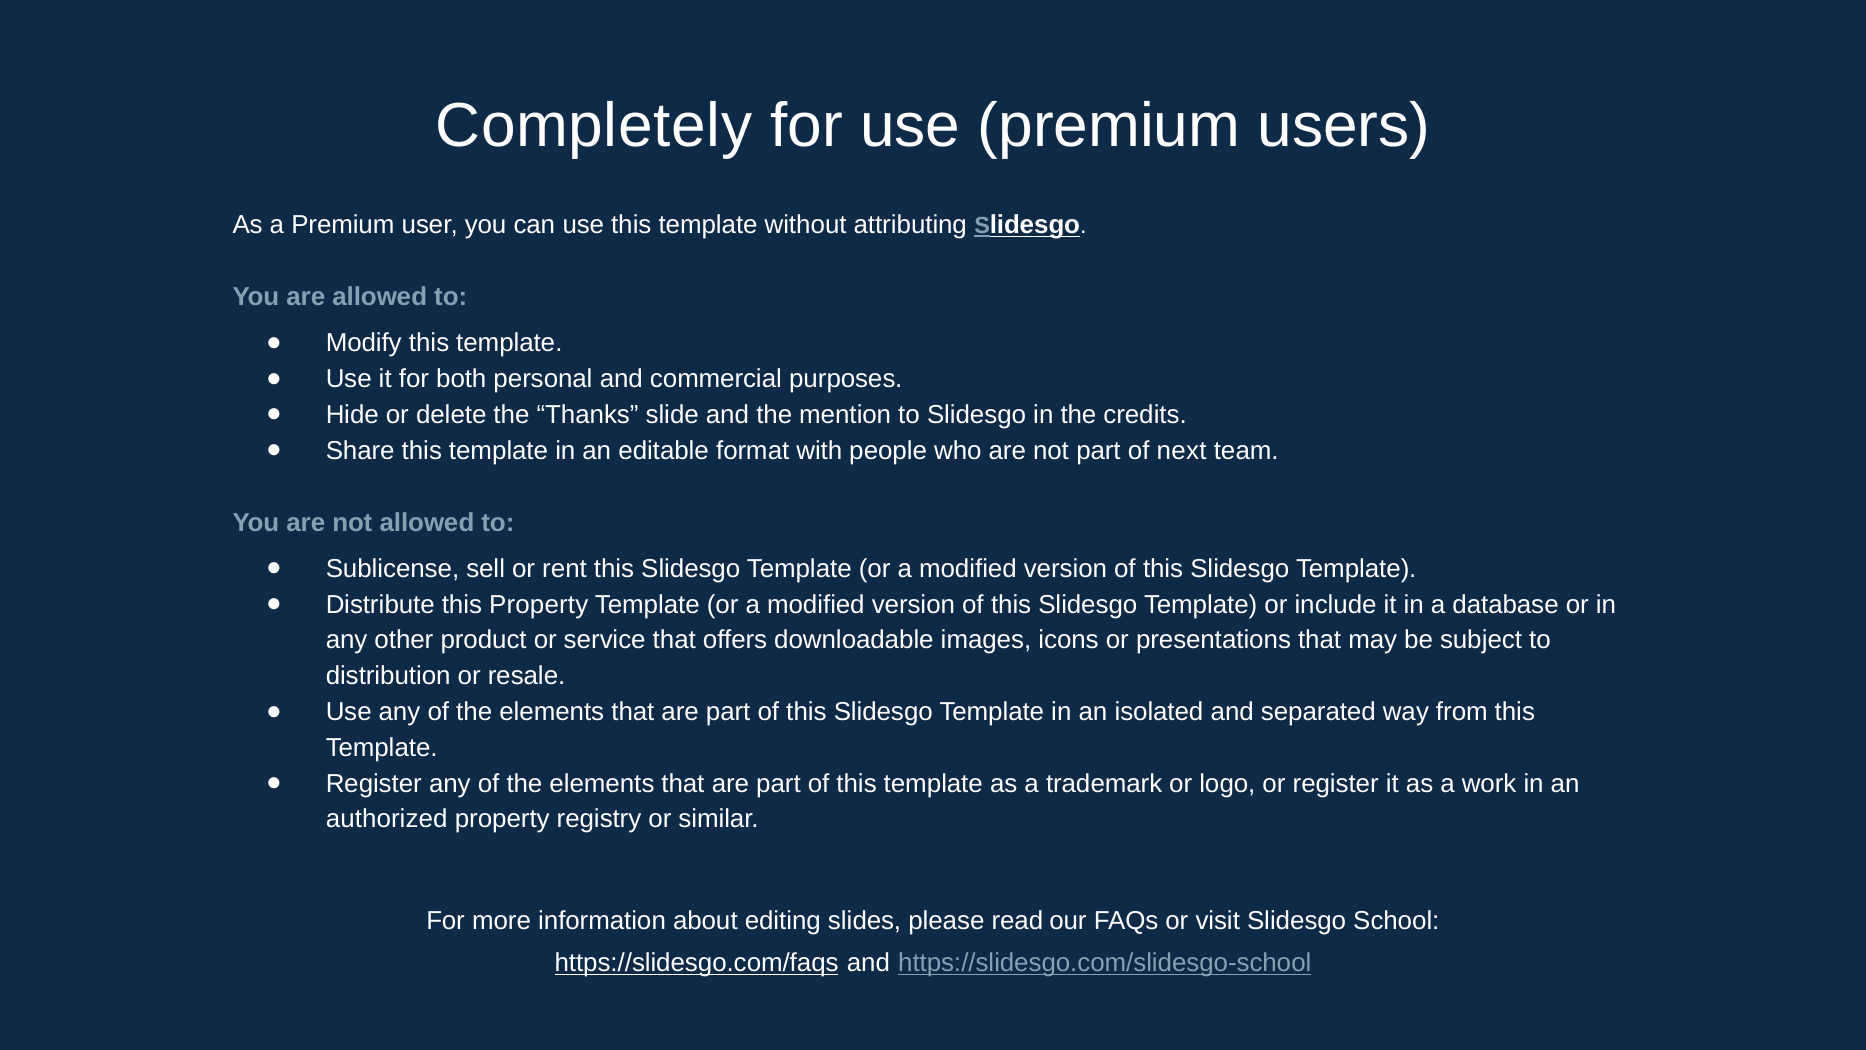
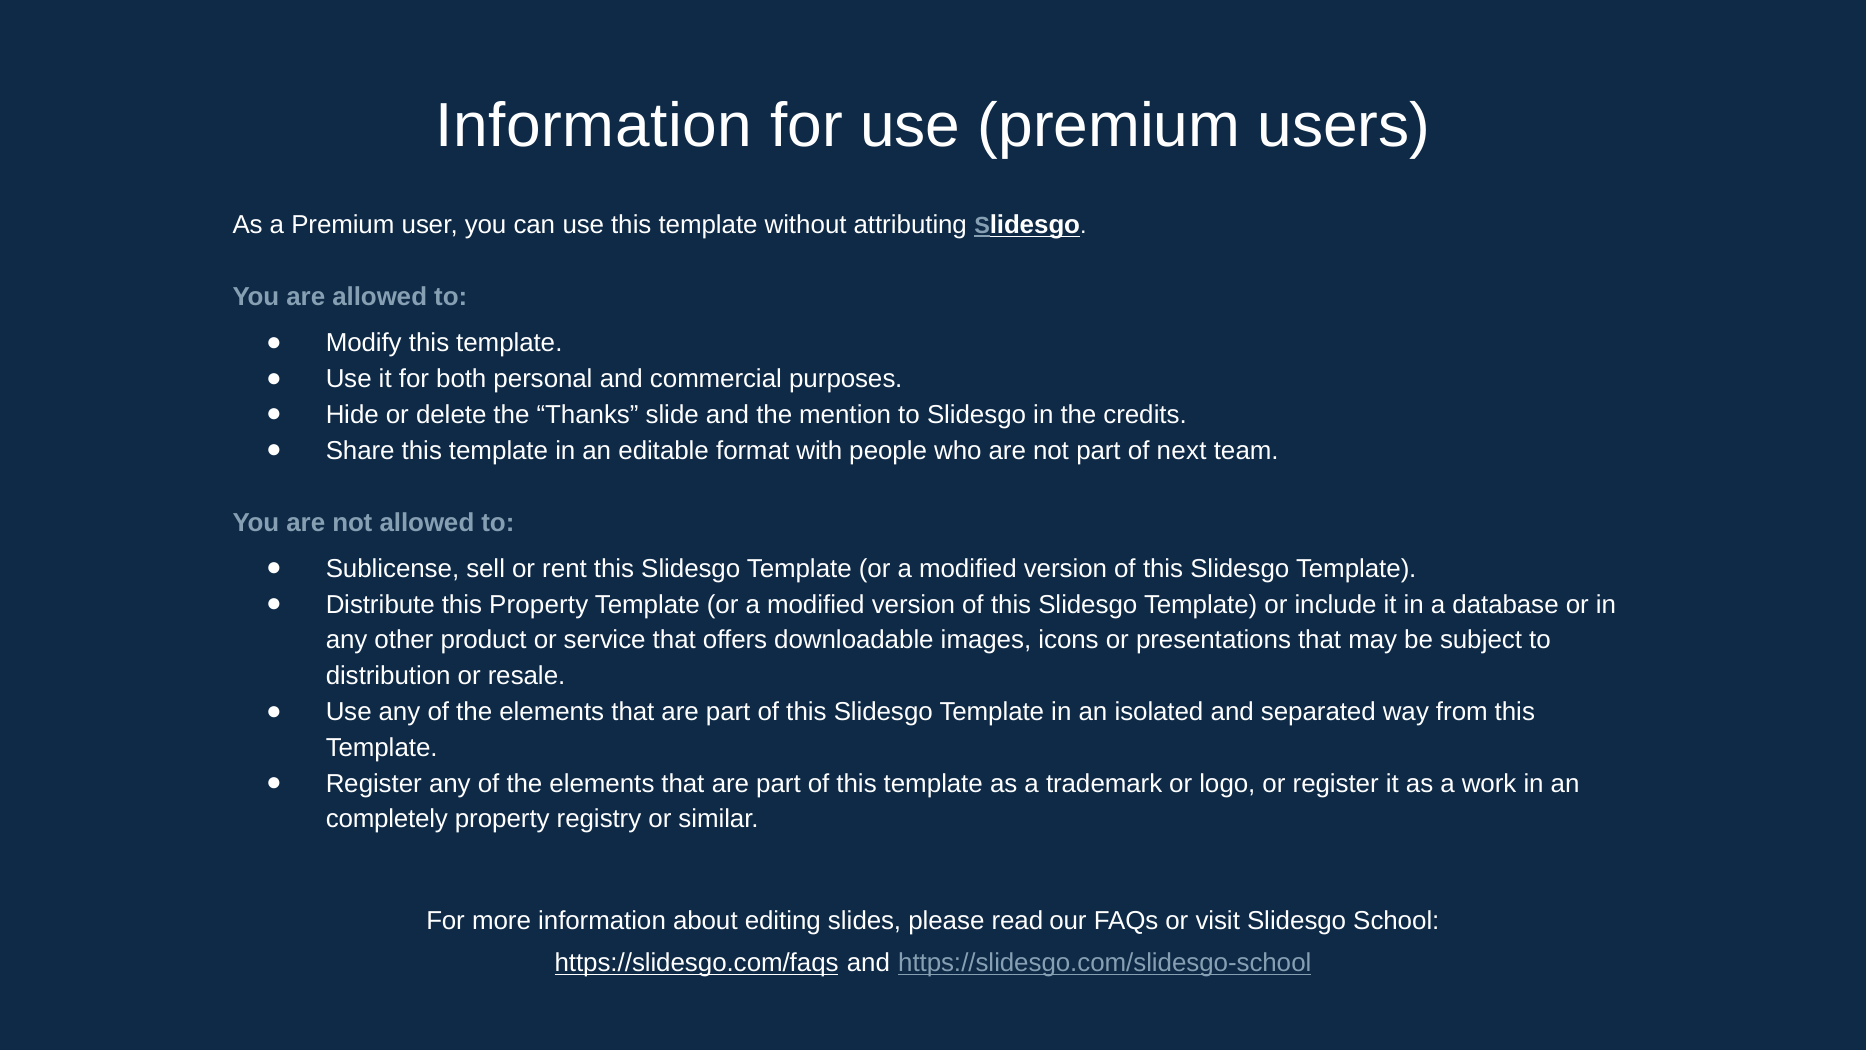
Completely at (594, 126): Completely -> Information
authorized: authorized -> completely
